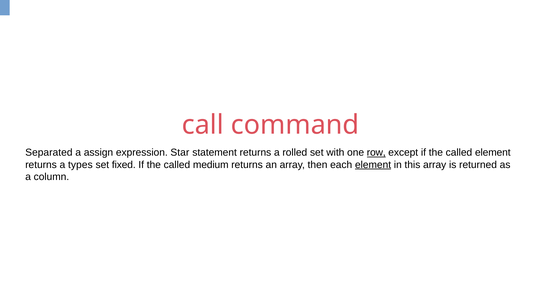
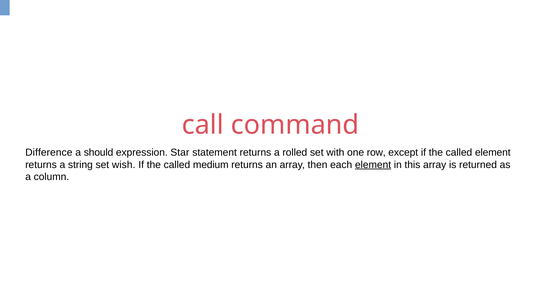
Separated: Separated -> Difference
assign: assign -> should
row underline: present -> none
types: types -> string
fixed: fixed -> wish
